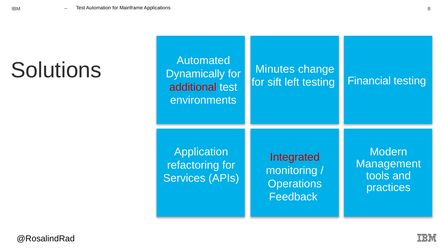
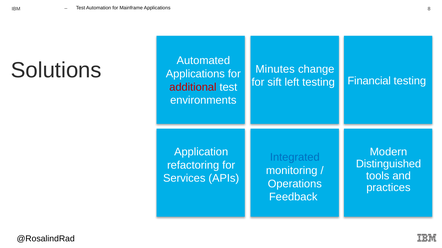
Dynamically at (195, 74): Dynamically -> Applications
Integrated colour: red -> blue
Management: Management -> Distinguished
